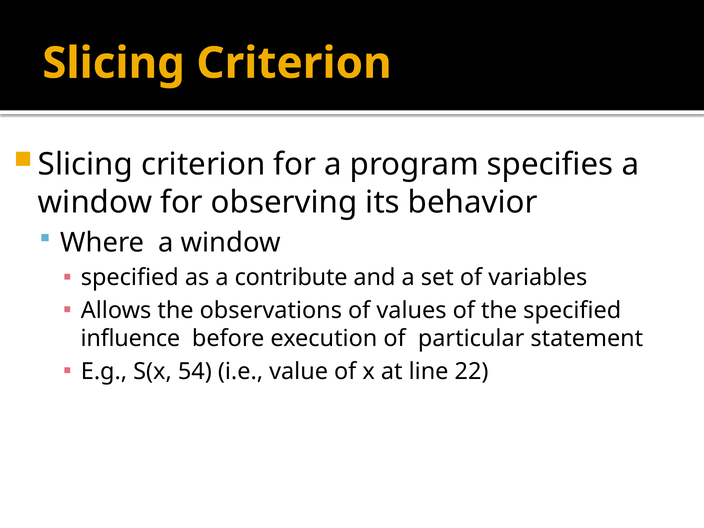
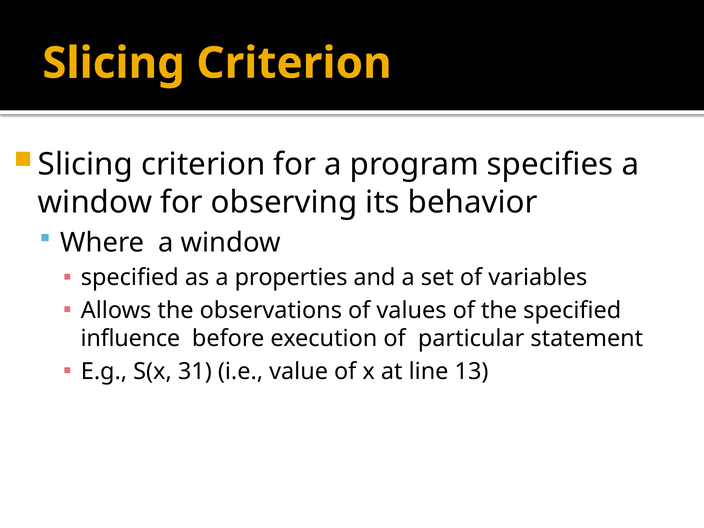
contribute: contribute -> properties
54: 54 -> 31
22: 22 -> 13
